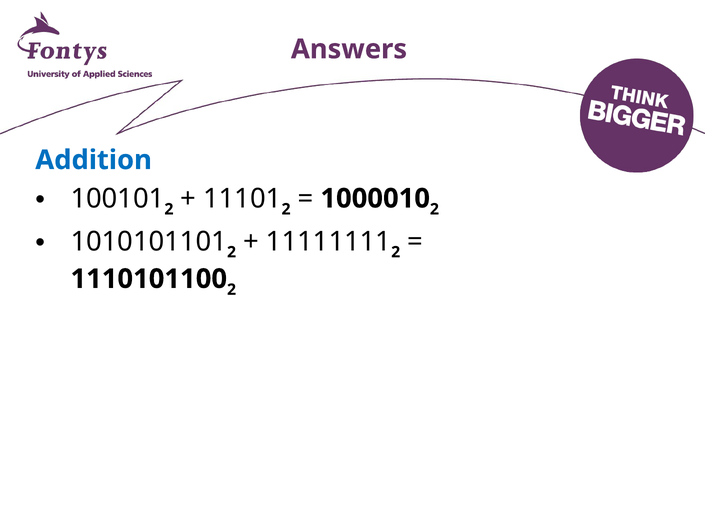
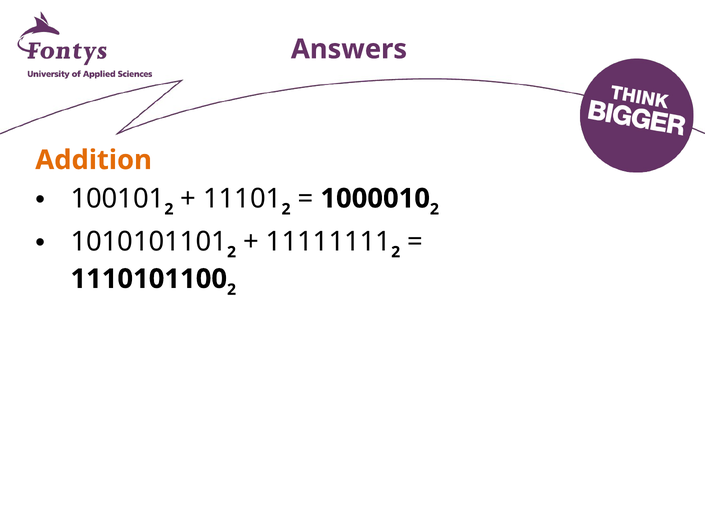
Addition colour: blue -> orange
